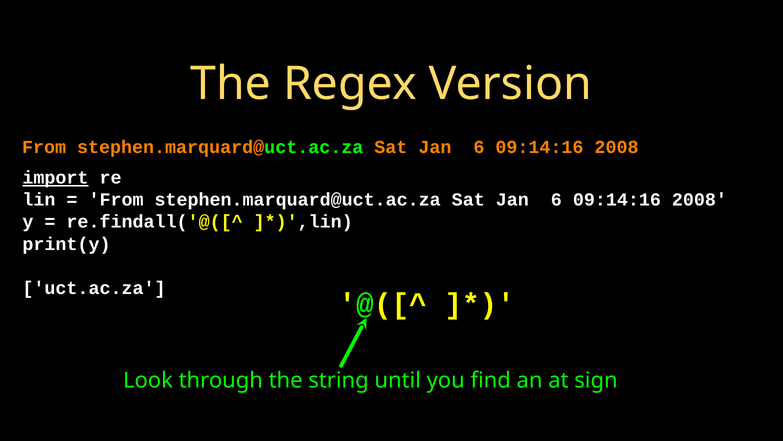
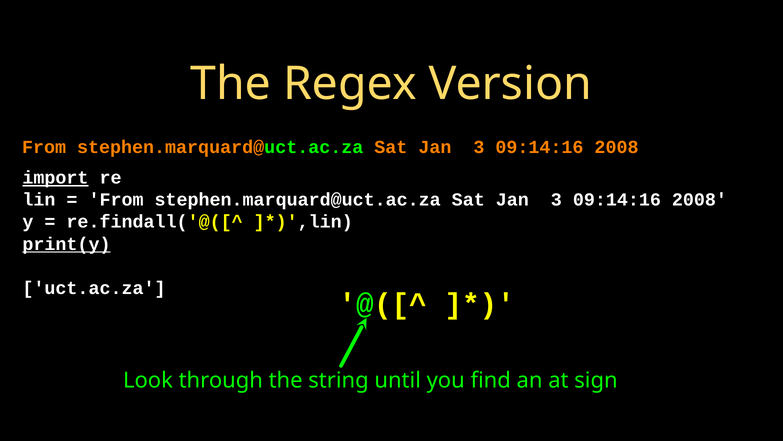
6 at (479, 147): 6 -> 3
6 at (556, 200): 6 -> 3
print(y underline: none -> present
